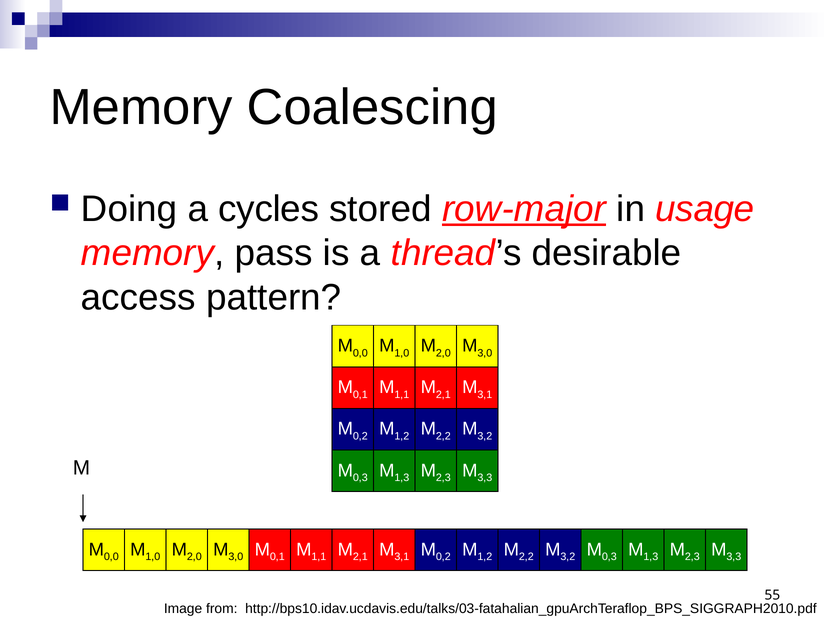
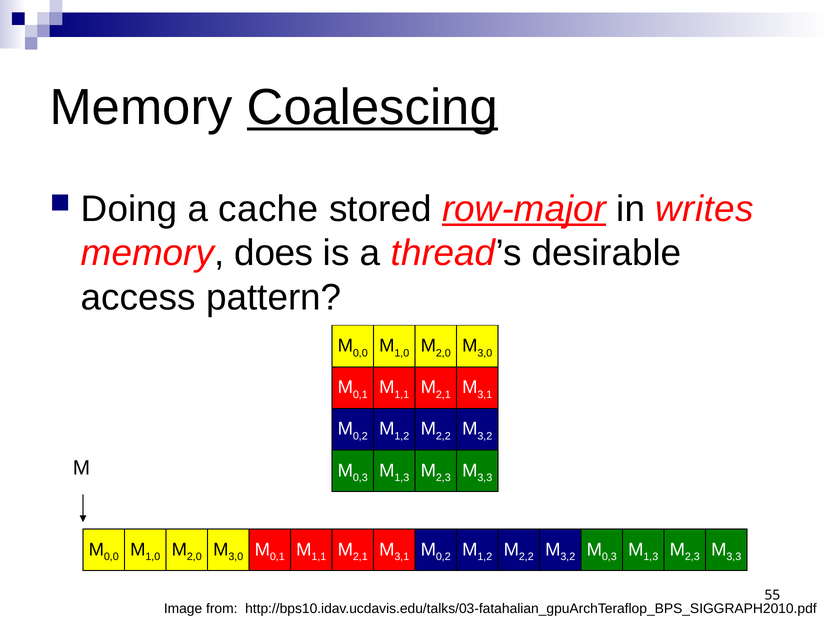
Coalescing underline: none -> present
cycles: cycles -> cache
usage: usage -> writes
pass: pass -> does
